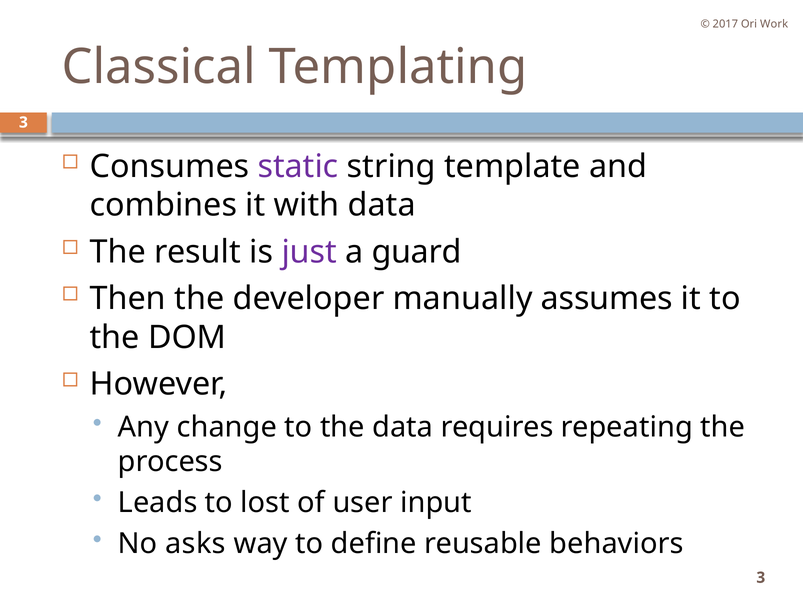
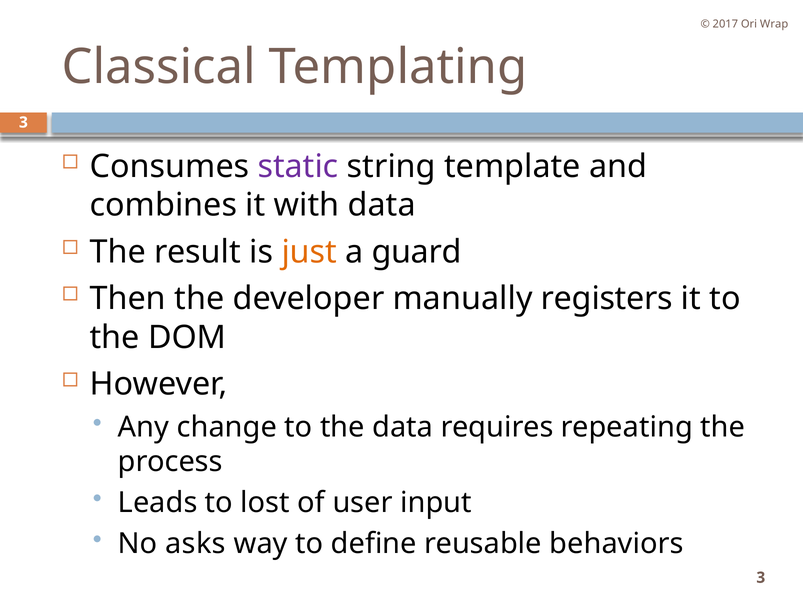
Work: Work -> Wrap
just colour: purple -> orange
assumes: assumes -> registers
